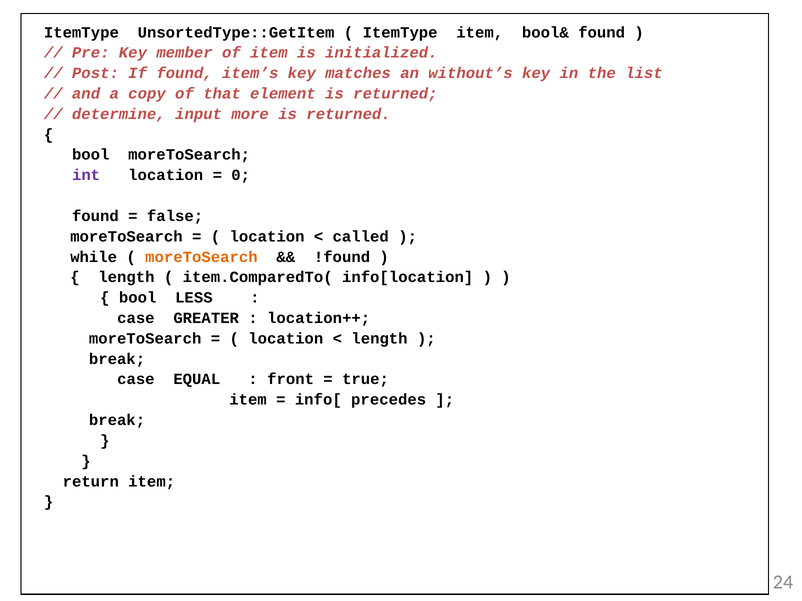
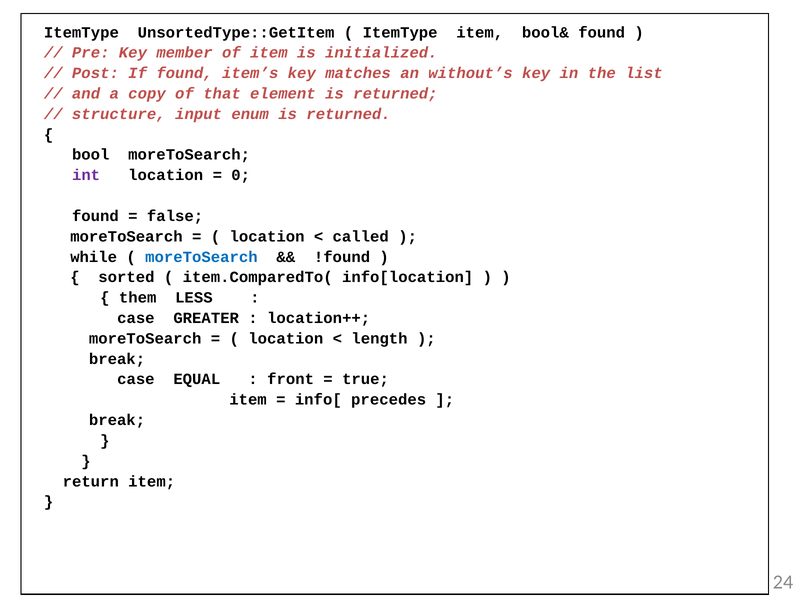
determine: determine -> structure
more: more -> enum
moreToSearch at (201, 257) colour: orange -> blue
length at (126, 278): length -> sorted
bool at (138, 298): bool -> them
